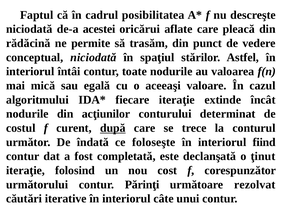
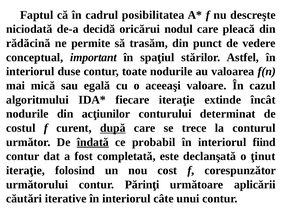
acestei: acestei -> decidă
aflate: aflate -> nodul
conceptual niciodată: niciodată -> important
întâi: întâi -> duse
îndată underline: none -> present
foloseşte: foloseşte -> probabil
rezolvat: rezolvat -> aplicării
